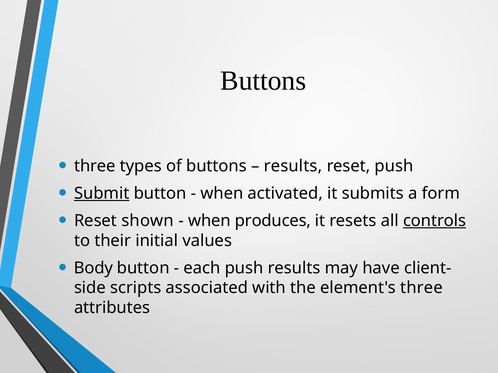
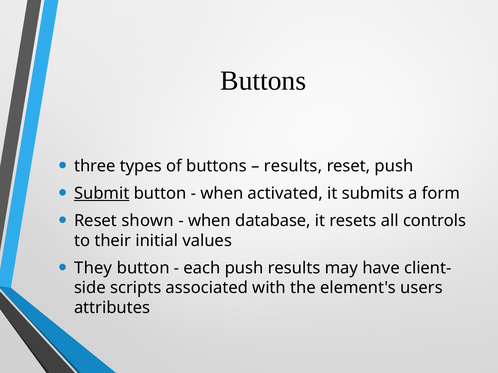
produces: produces -> database
controls underline: present -> none
Body: Body -> They
element's three: three -> users
